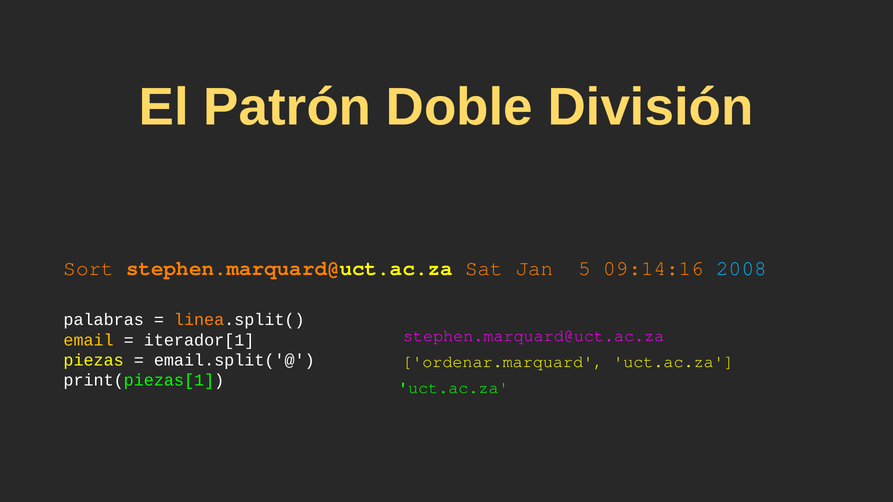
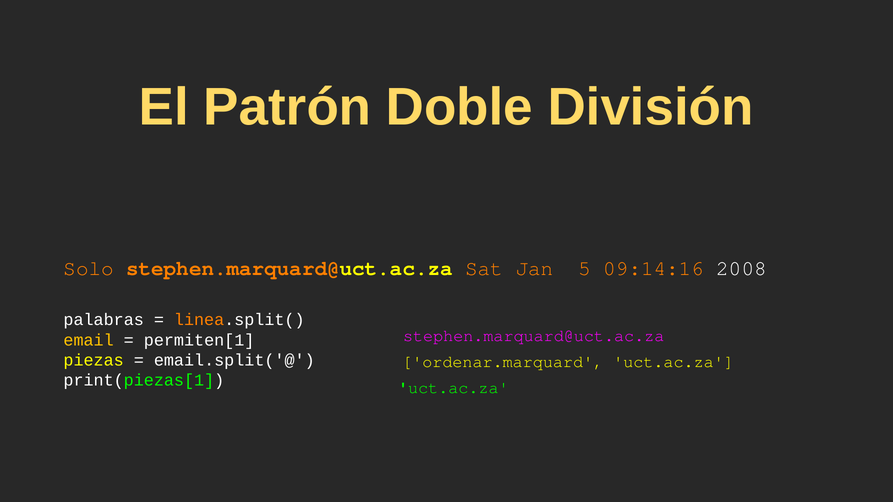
Sort: Sort -> Solo
2008 colour: light blue -> white
iterador[1: iterador[1 -> permiten[1
